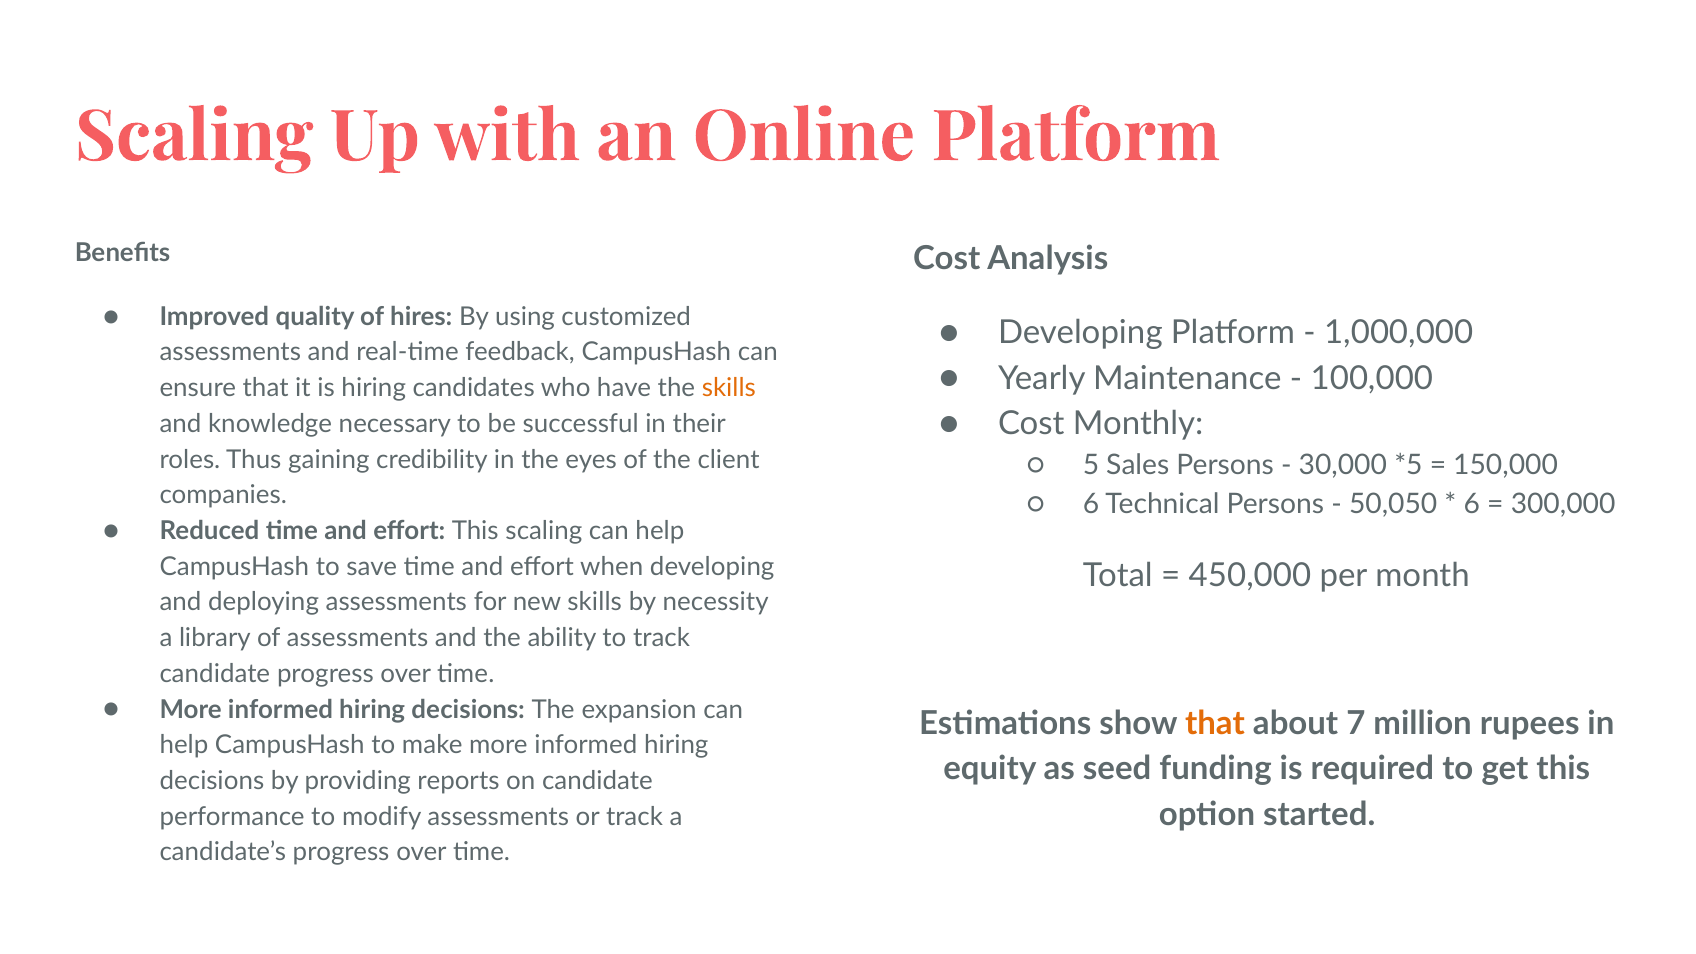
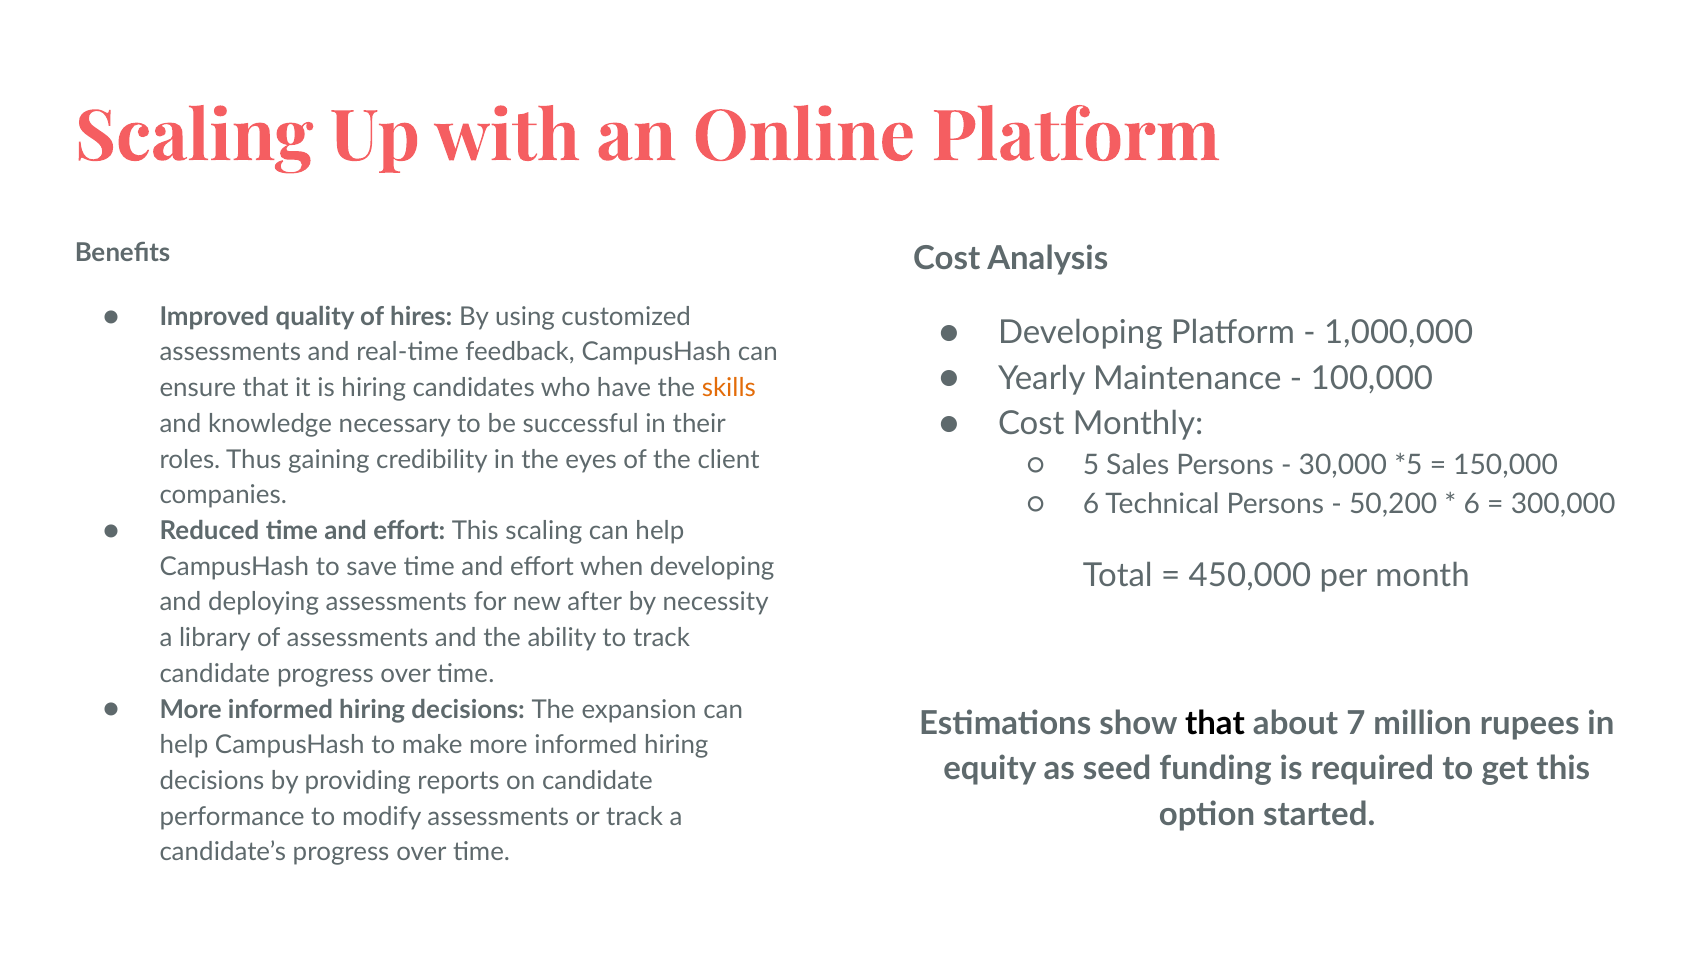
50,050: 50,050 -> 50,200
new skills: skills -> after
that at (1215, 723) colour: orange -> black
